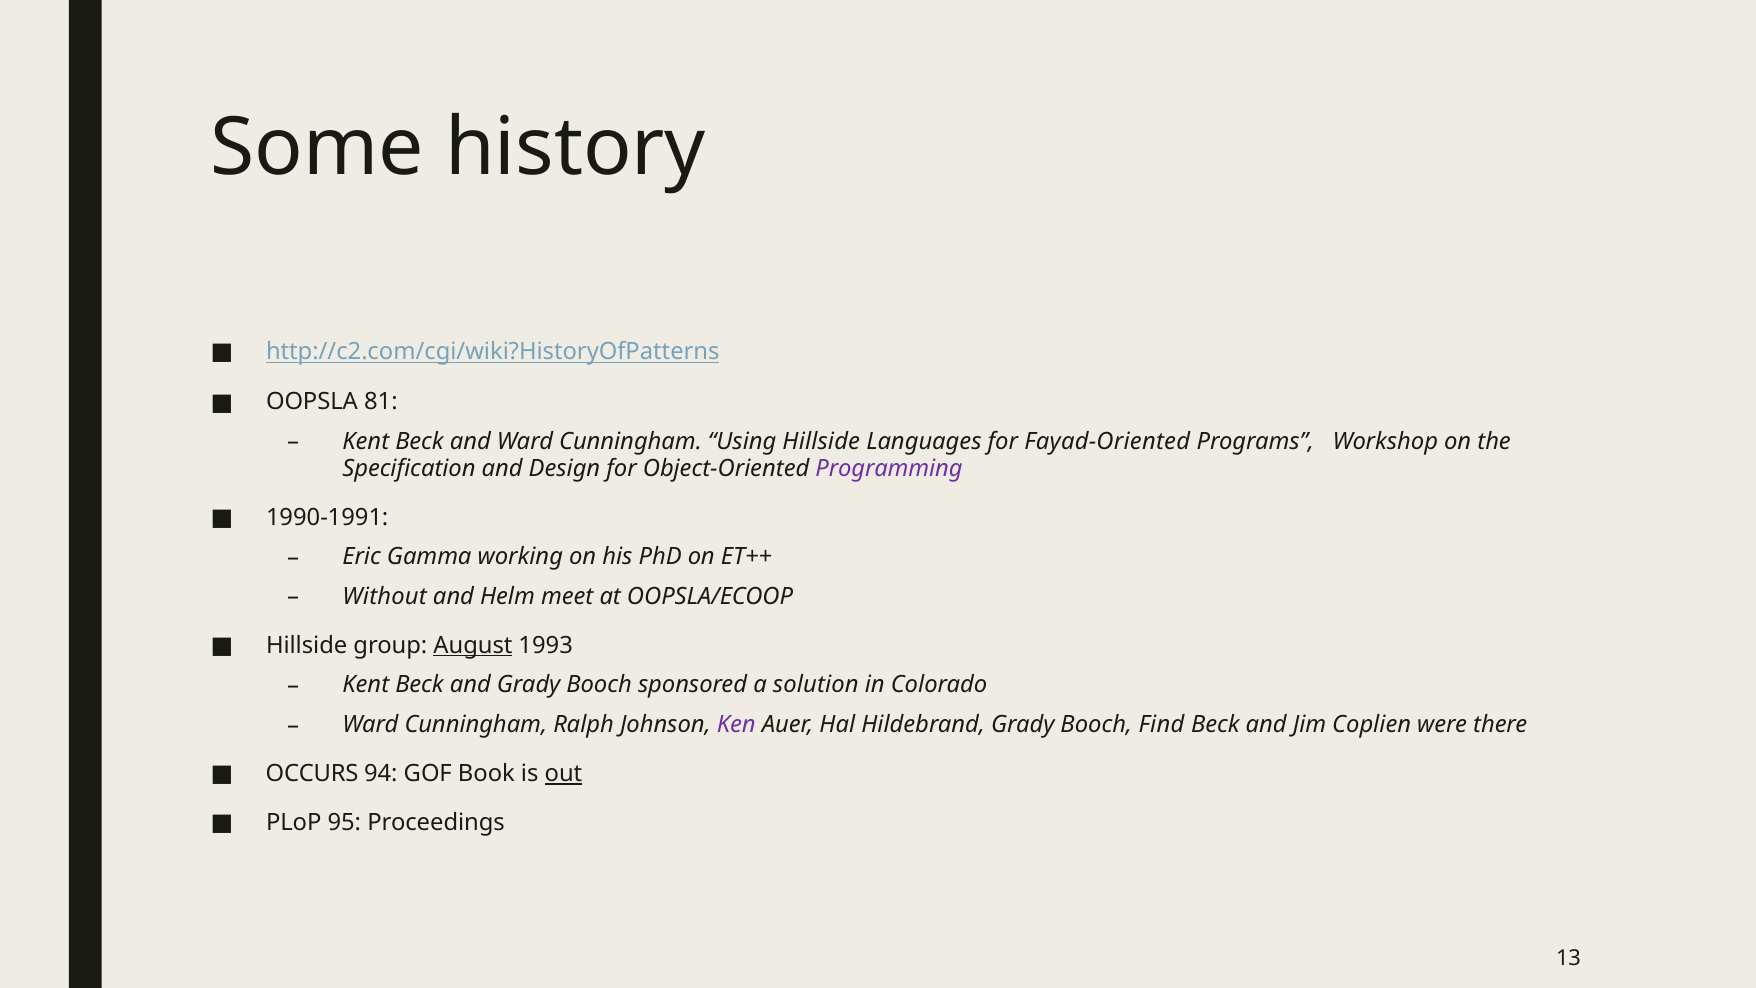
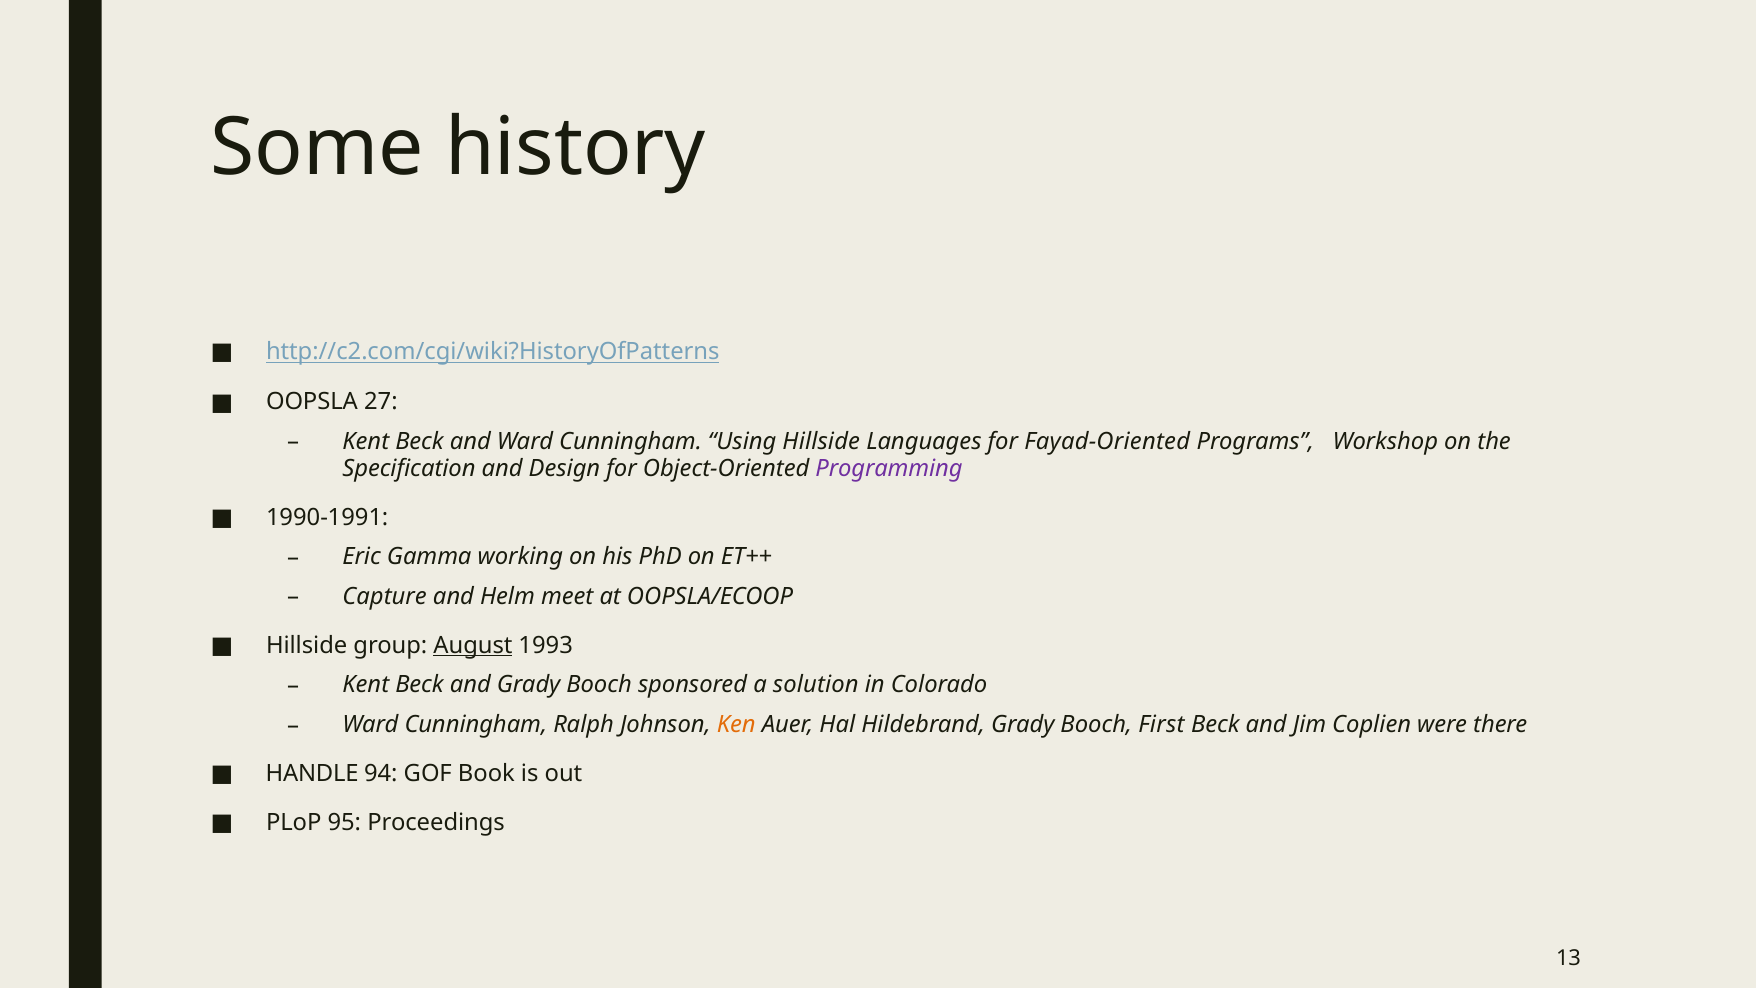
81: 81 -> 27
Without: Without -> Capture
Ken colour: purple -> orange
Find: Find -> First
OCCURS: OCCURS -> HANDLE
out underline: present -> none
